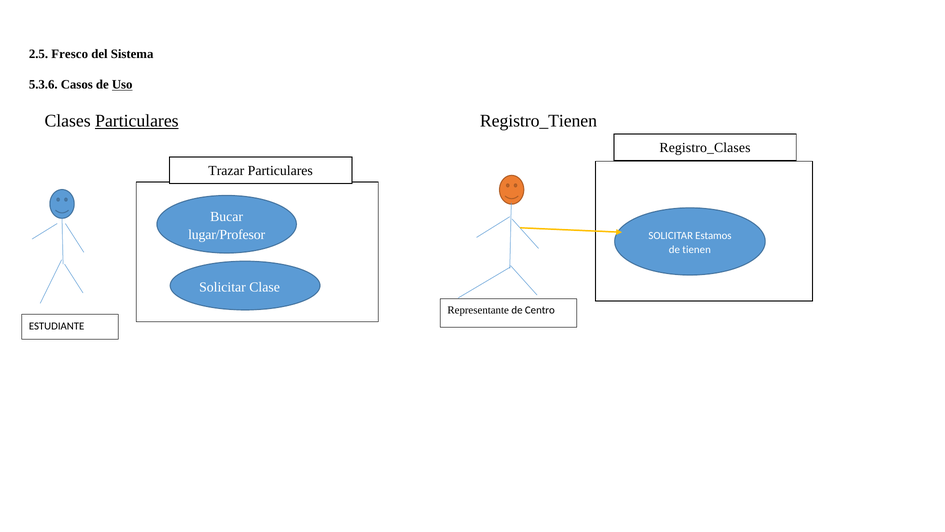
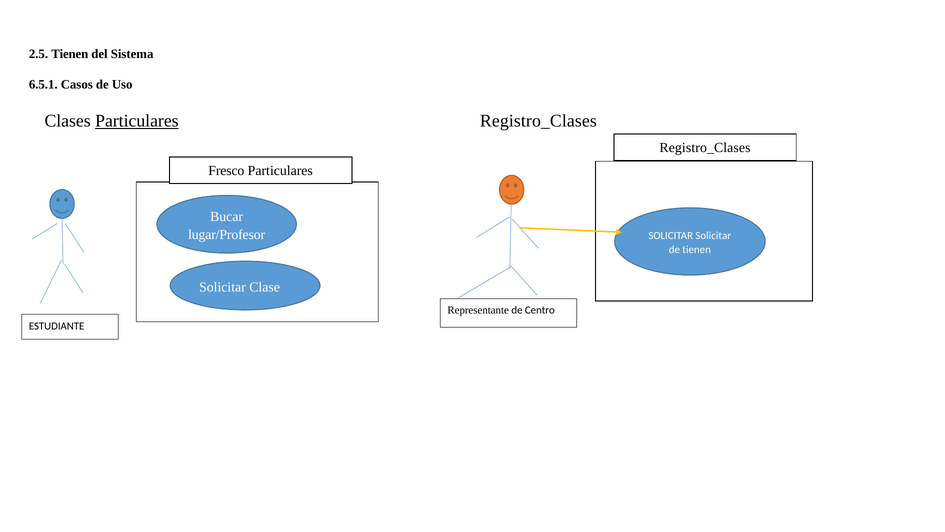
2.5 Fresco: Fresco -> Tienen
5.3.6: 5.3.6 -> 6.5.1
Uso underline: present -> none
Registro_Tienen at (538, 121): Registro_Tienen -> Registro_Clases
Trazar: Trazar -> Fresco
SOLICITAR Estamos: Estamos -> Solicitar
